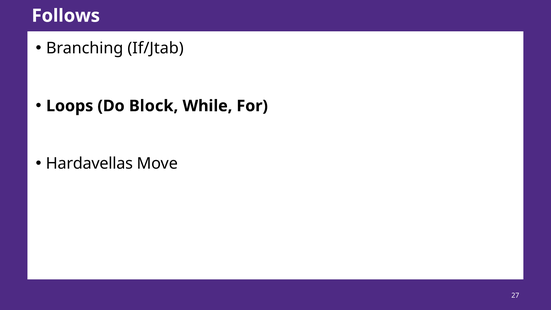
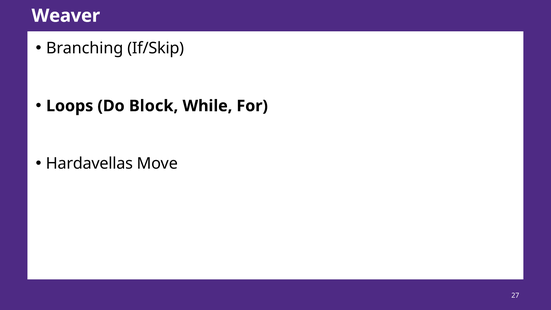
Follows: Follows -> Weaver
If/Jtab: If/Jtab -> If/Skip
